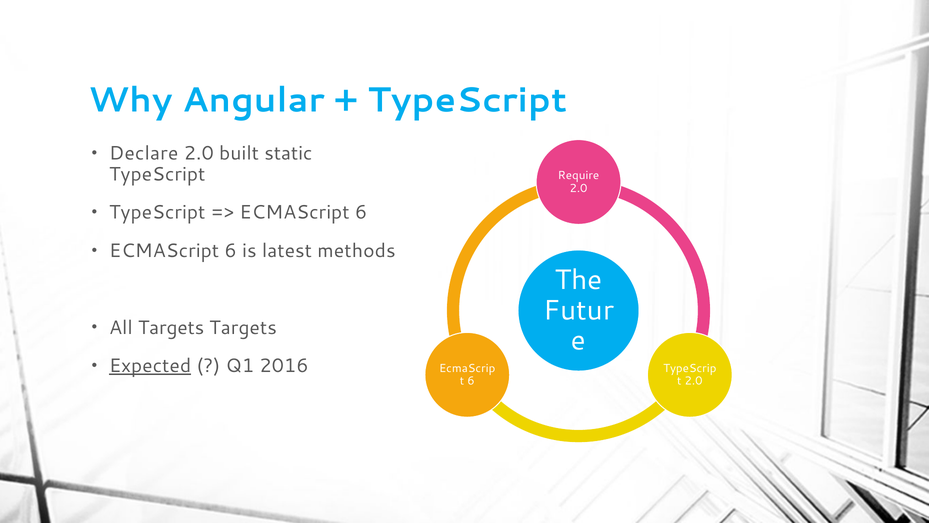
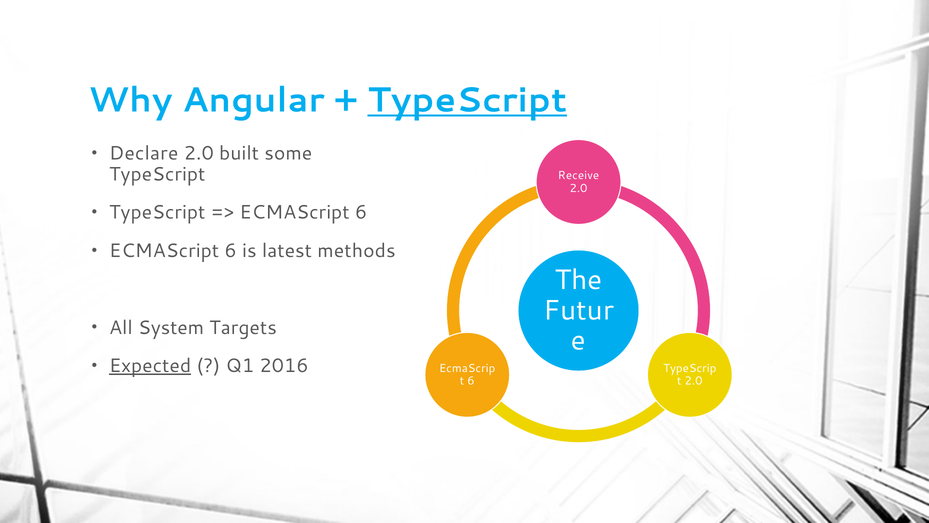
TypeScript at (467, 100) underline: none -> present
static: static -> some
Require: Require -> Receive
All Targets: Targets -> System
